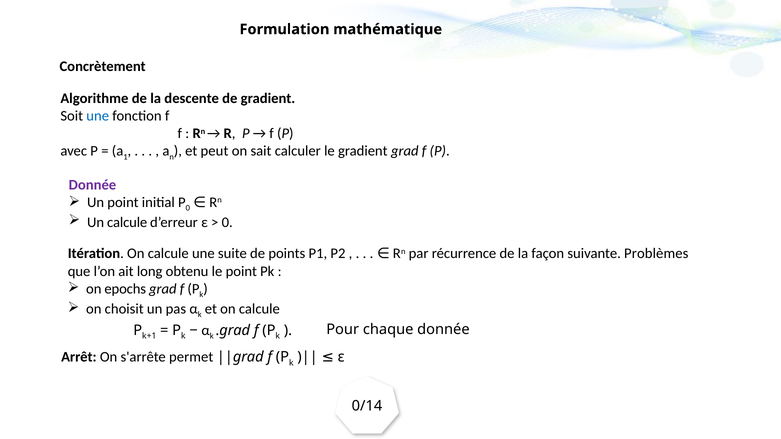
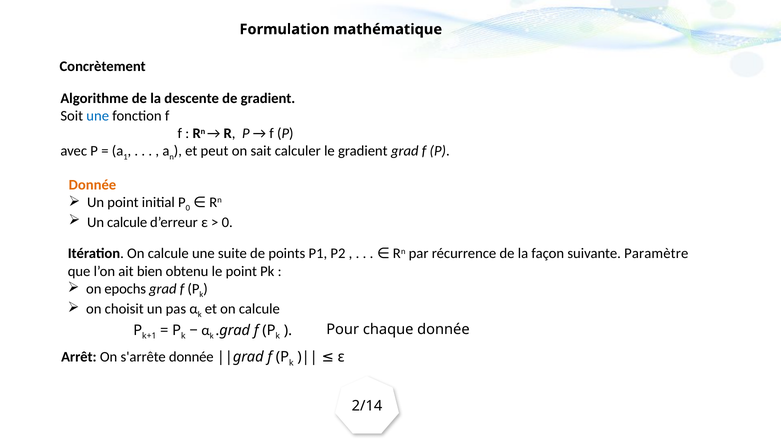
Donnée at (92, 185) colour: purple -> orange
Problèmes: Problèmes -> Paramètre
long: long -> bien
s'arrête permet: permet -> donnée
0/14: 0/14 -> 2/14
